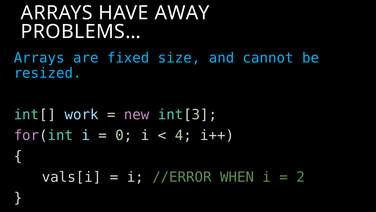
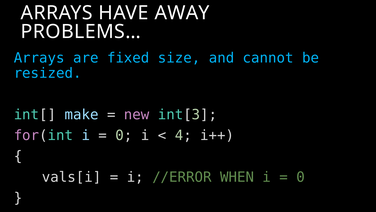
work: work -> make
2 at (301, 177): 2 -> 0
